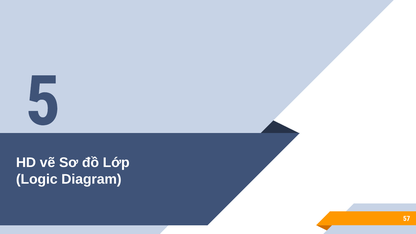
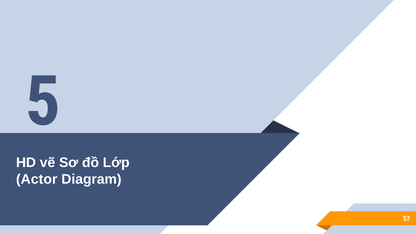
Logic: Logic -> Actor
